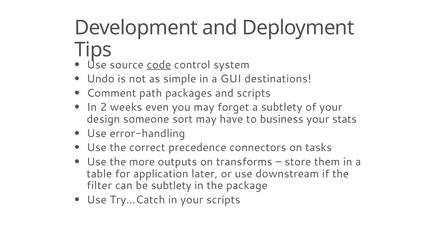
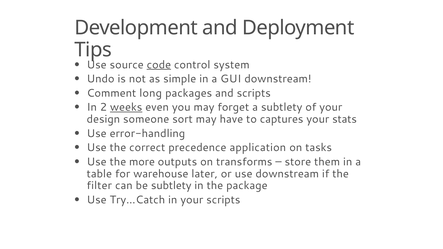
GUI destinations: destinations -> downstream
path: path -> long
weeks underline: none -> present
business: business -> captures
connectors: connectors -> application
application: application -> warehouse
